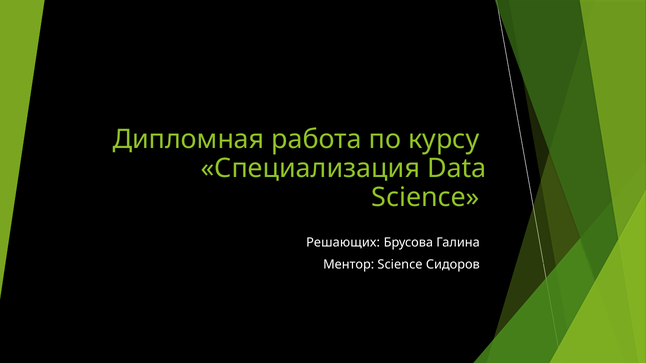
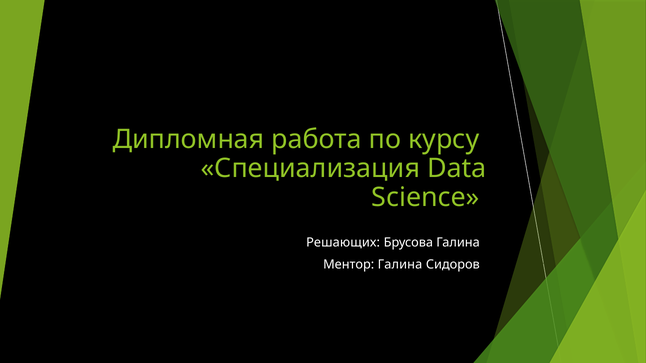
Ментор Science: Science -> Галина
